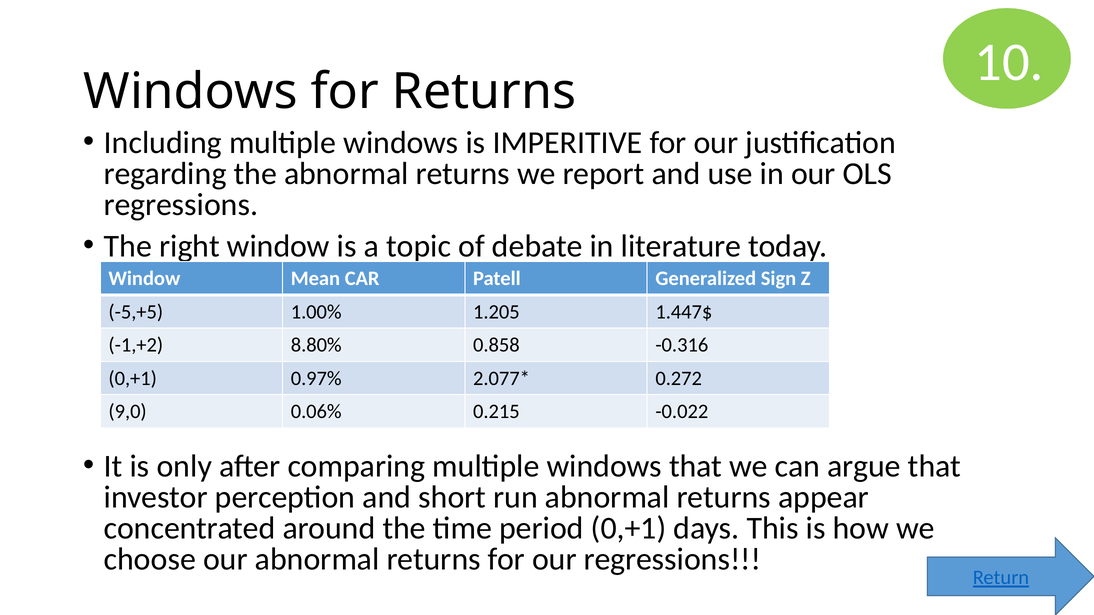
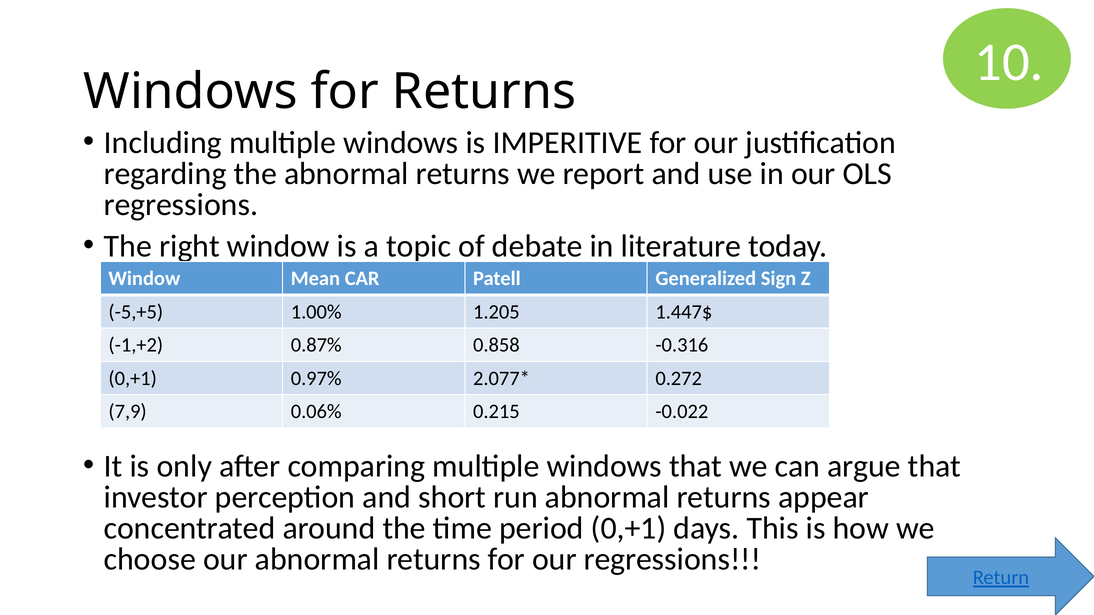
8.80%: 8.80% -> 0.87%
9,0: 9,0 -> 7,9
